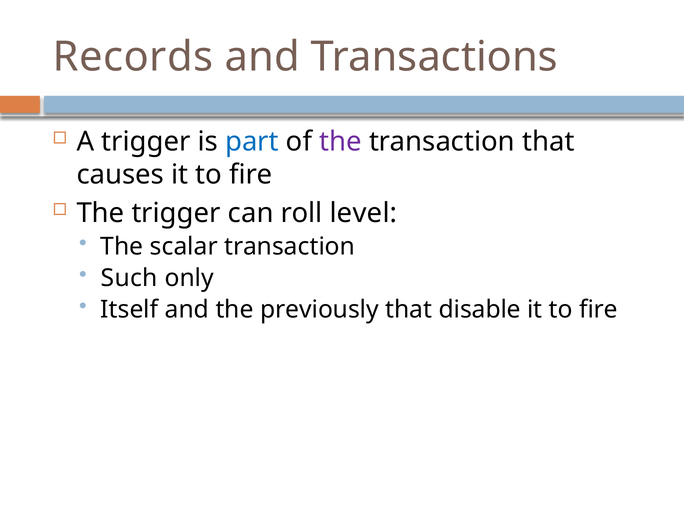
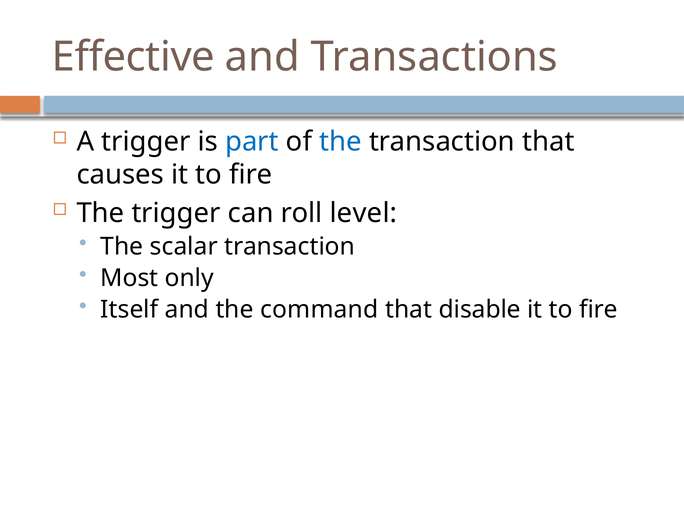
Records: Records -> Effective
the at (341, 142) colour: purple -> blue
Such: Such -> Most
previously: previously -> command
